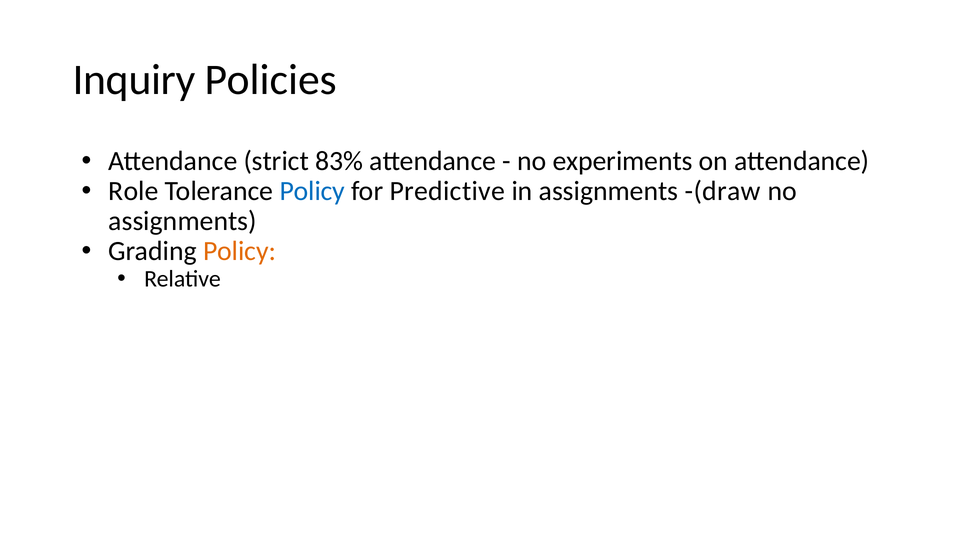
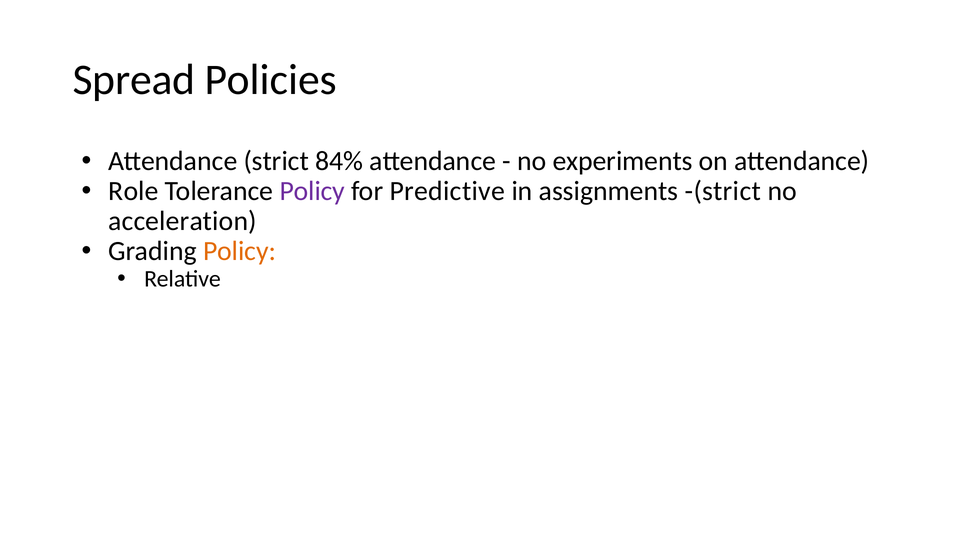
Inquiry: Inquiry -> Spread
83%: 83% -> 84%
Policy at (312, 191) colour: blue -> purple
-(draw: -(draw -> -(strict
assignments at (183, 221): assignments -> acceleration
